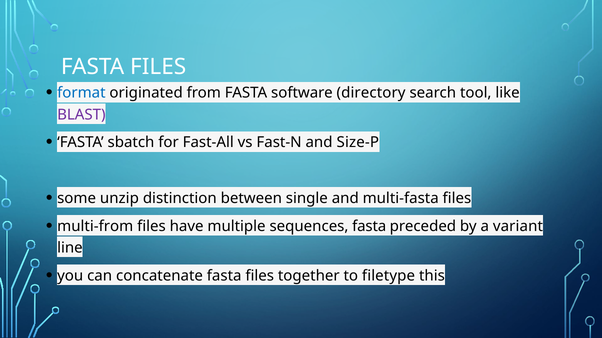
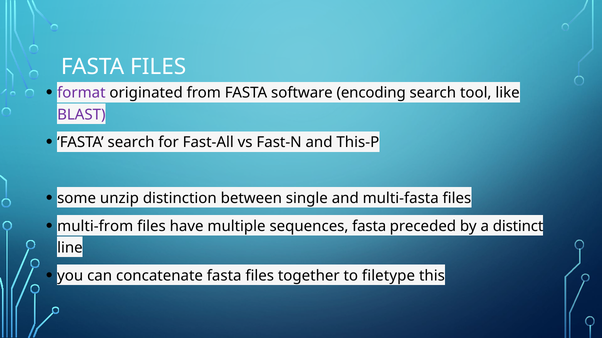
format colour: blue -> purple
directory: directory -> encoding
FASTA sbatch: sbatch -> search
Size-P: Size-P -> This-P
variant: variant -> distinct
